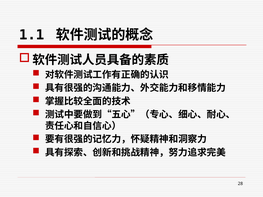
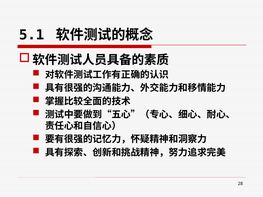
1.1: 1.1 -> 5.1
